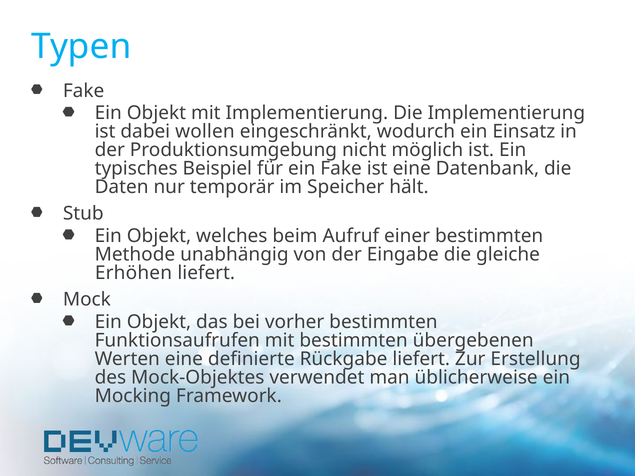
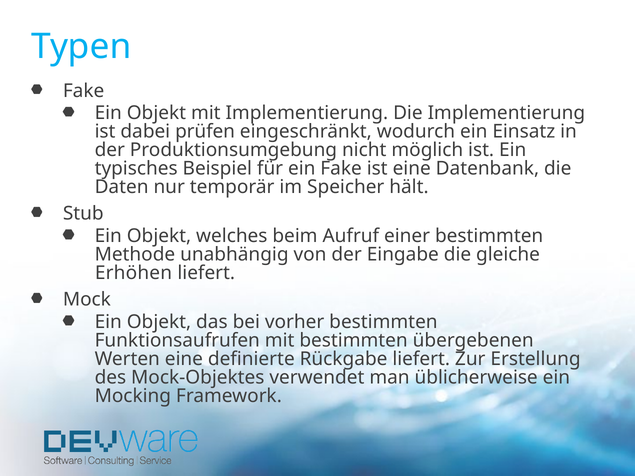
wollen: wollen -> prüfen
